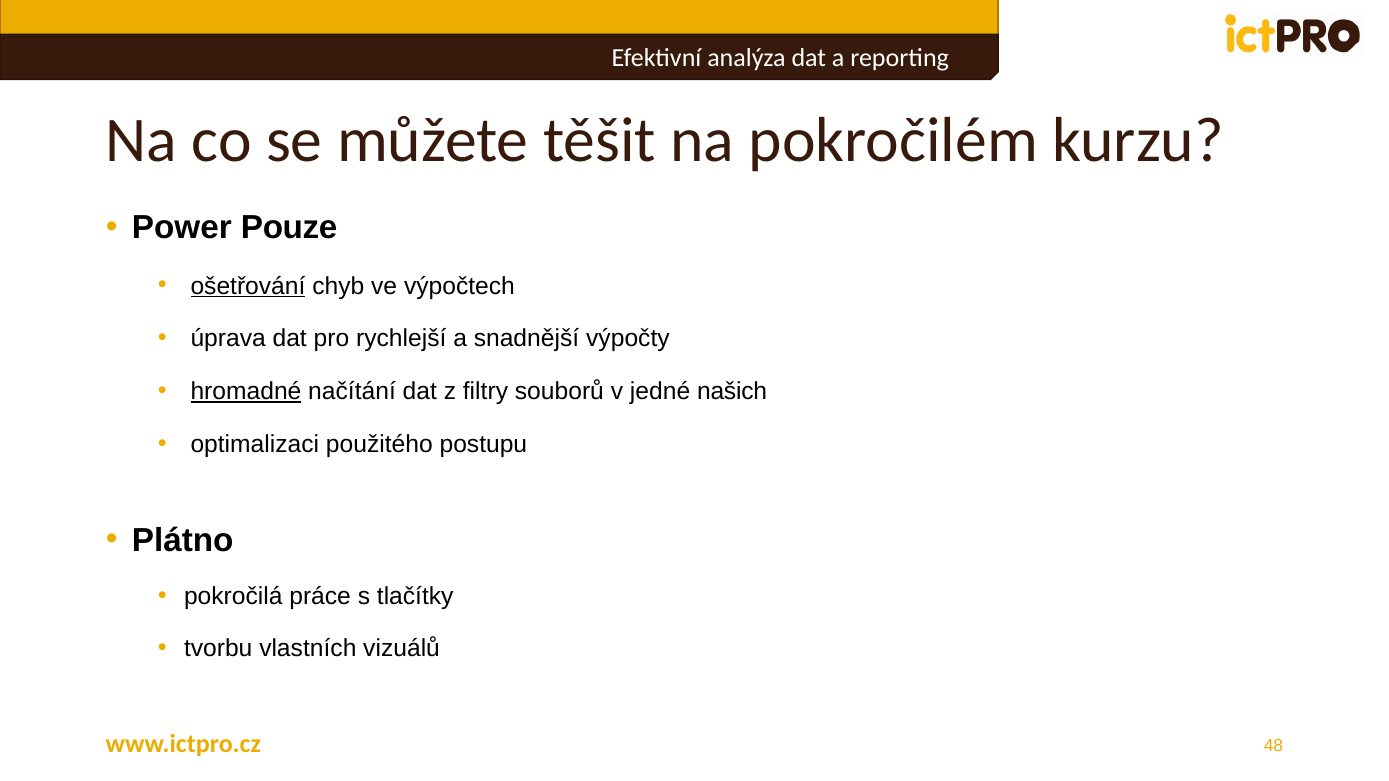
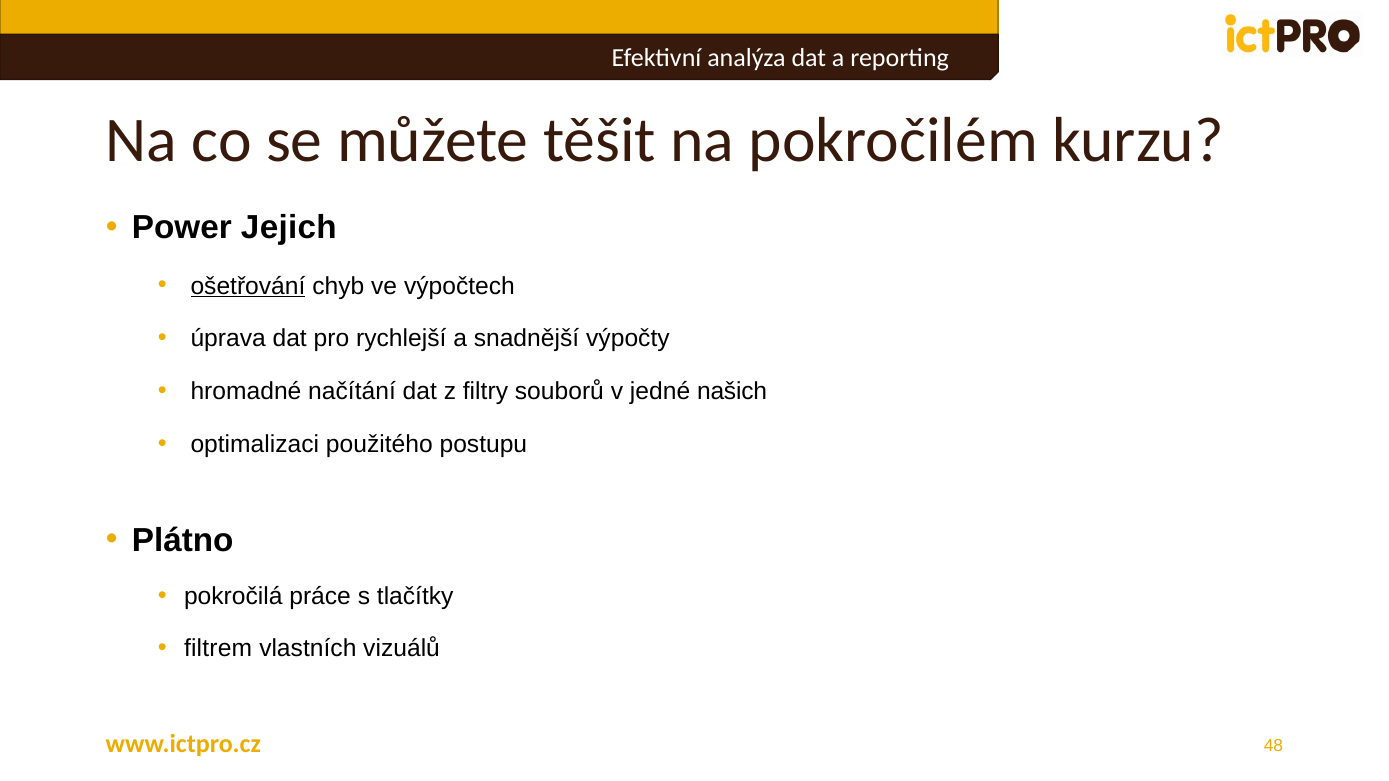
Pouze: Pouze -> Jejich
hromadné underline: present -> none
tvorbu: tvorbu -> filtrem
